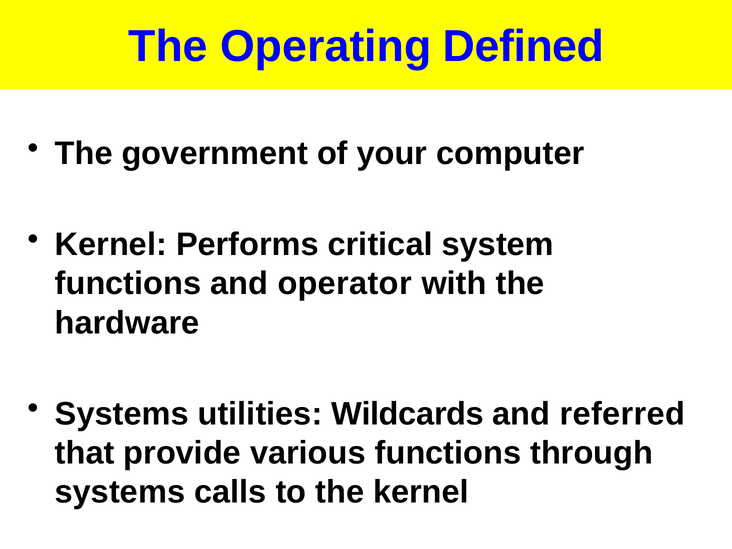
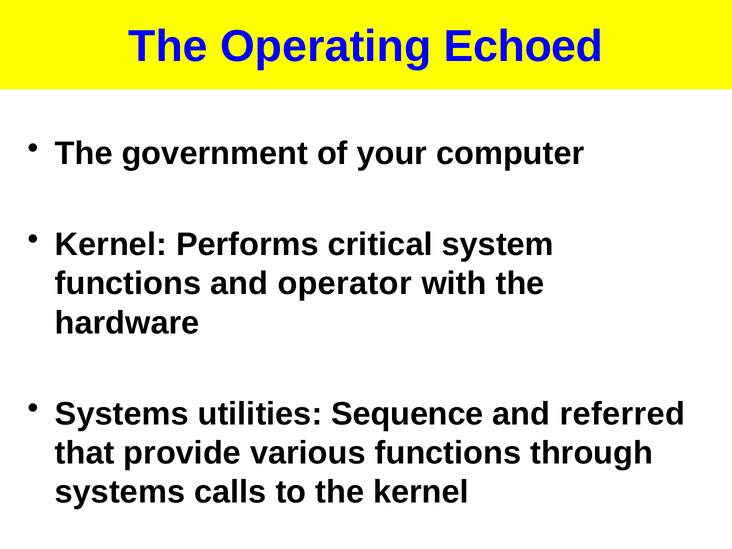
Defined: Defined -> Echoed
Wildcards: Wildcards -> Sequence
